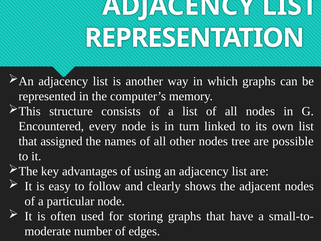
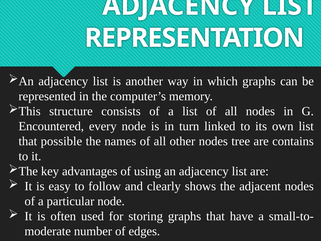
assigned: assigned -> possible
possible: possible -> contains
